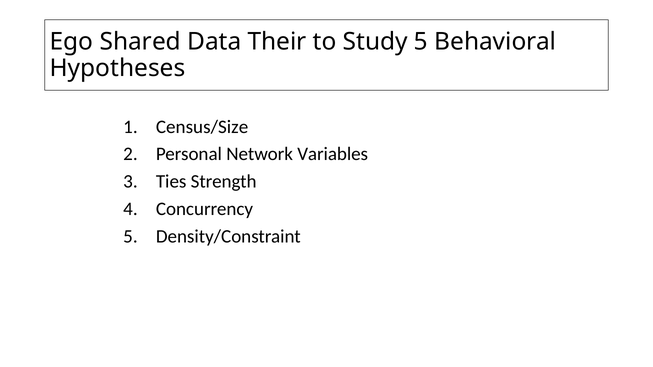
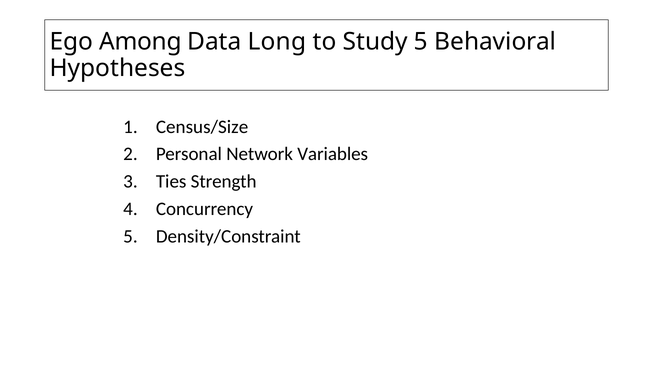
Shared: Shared -> Among
Their: Their -> Long
